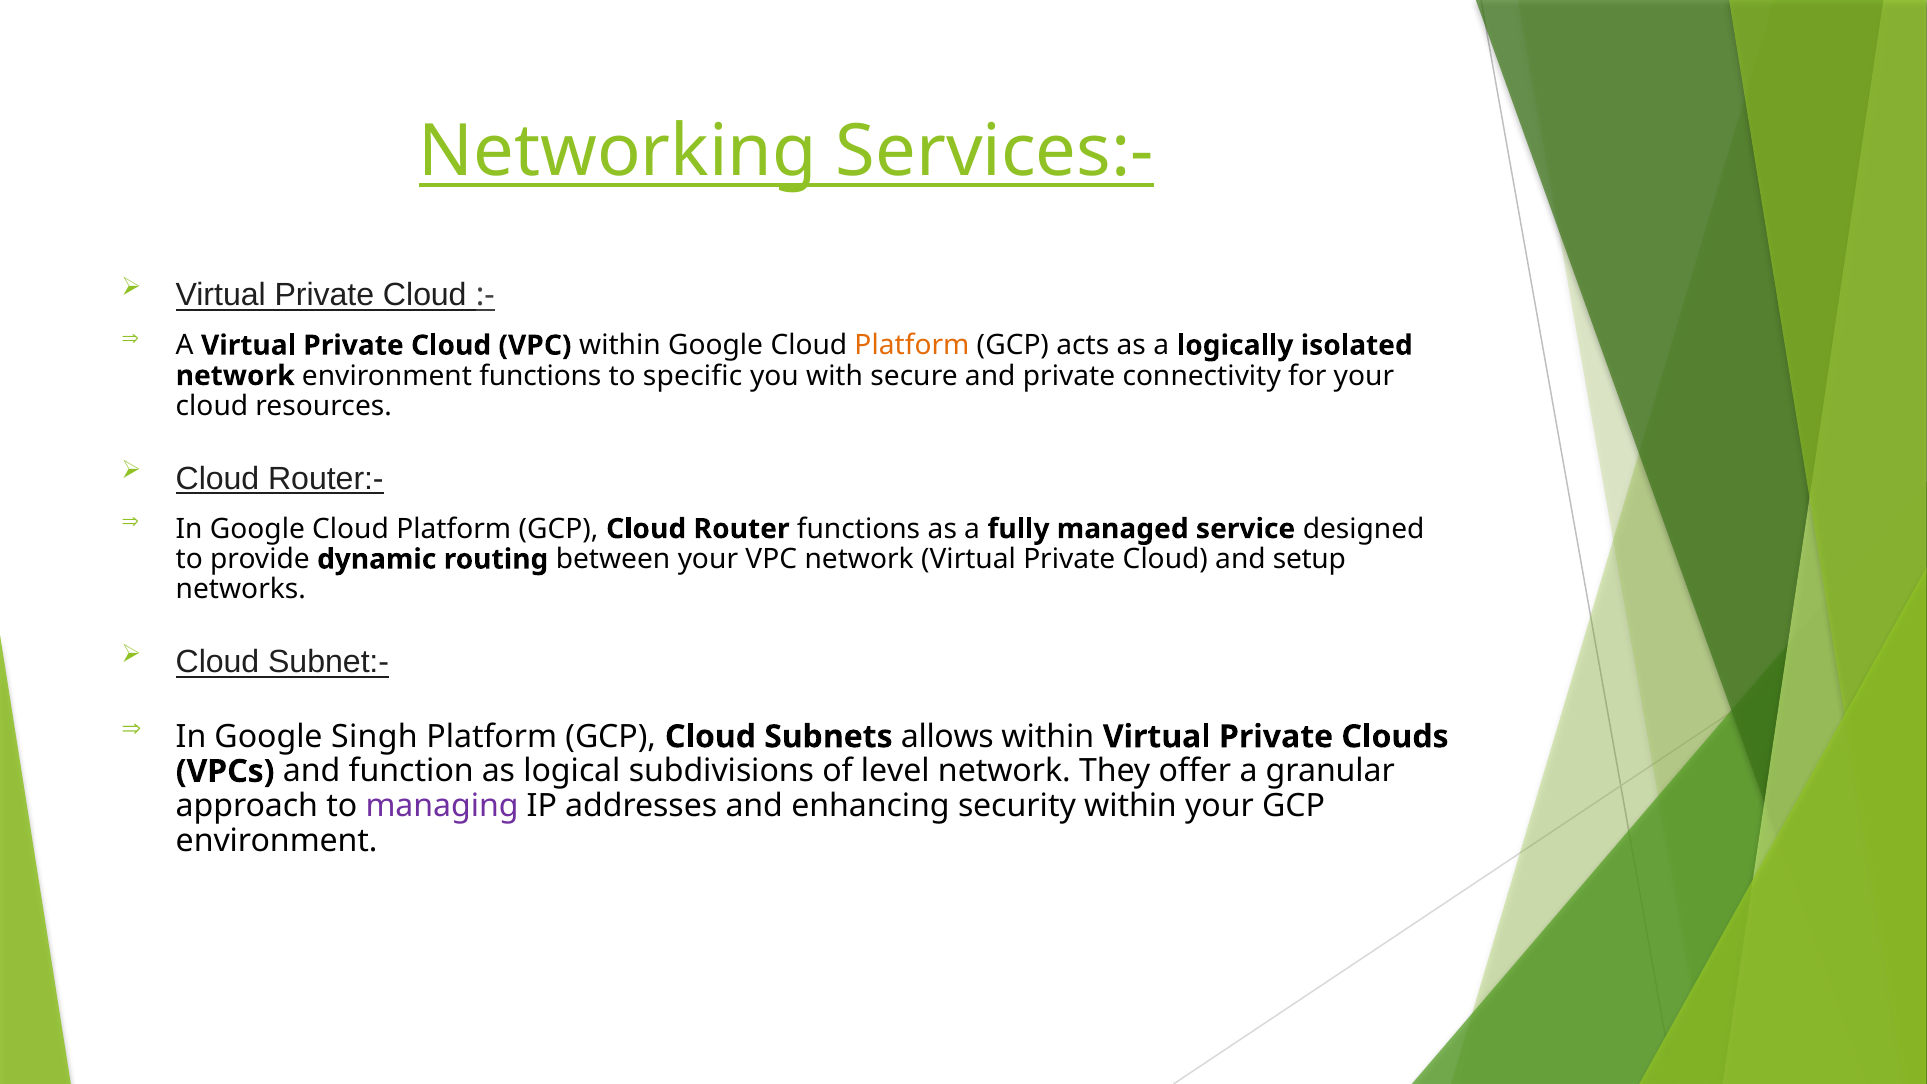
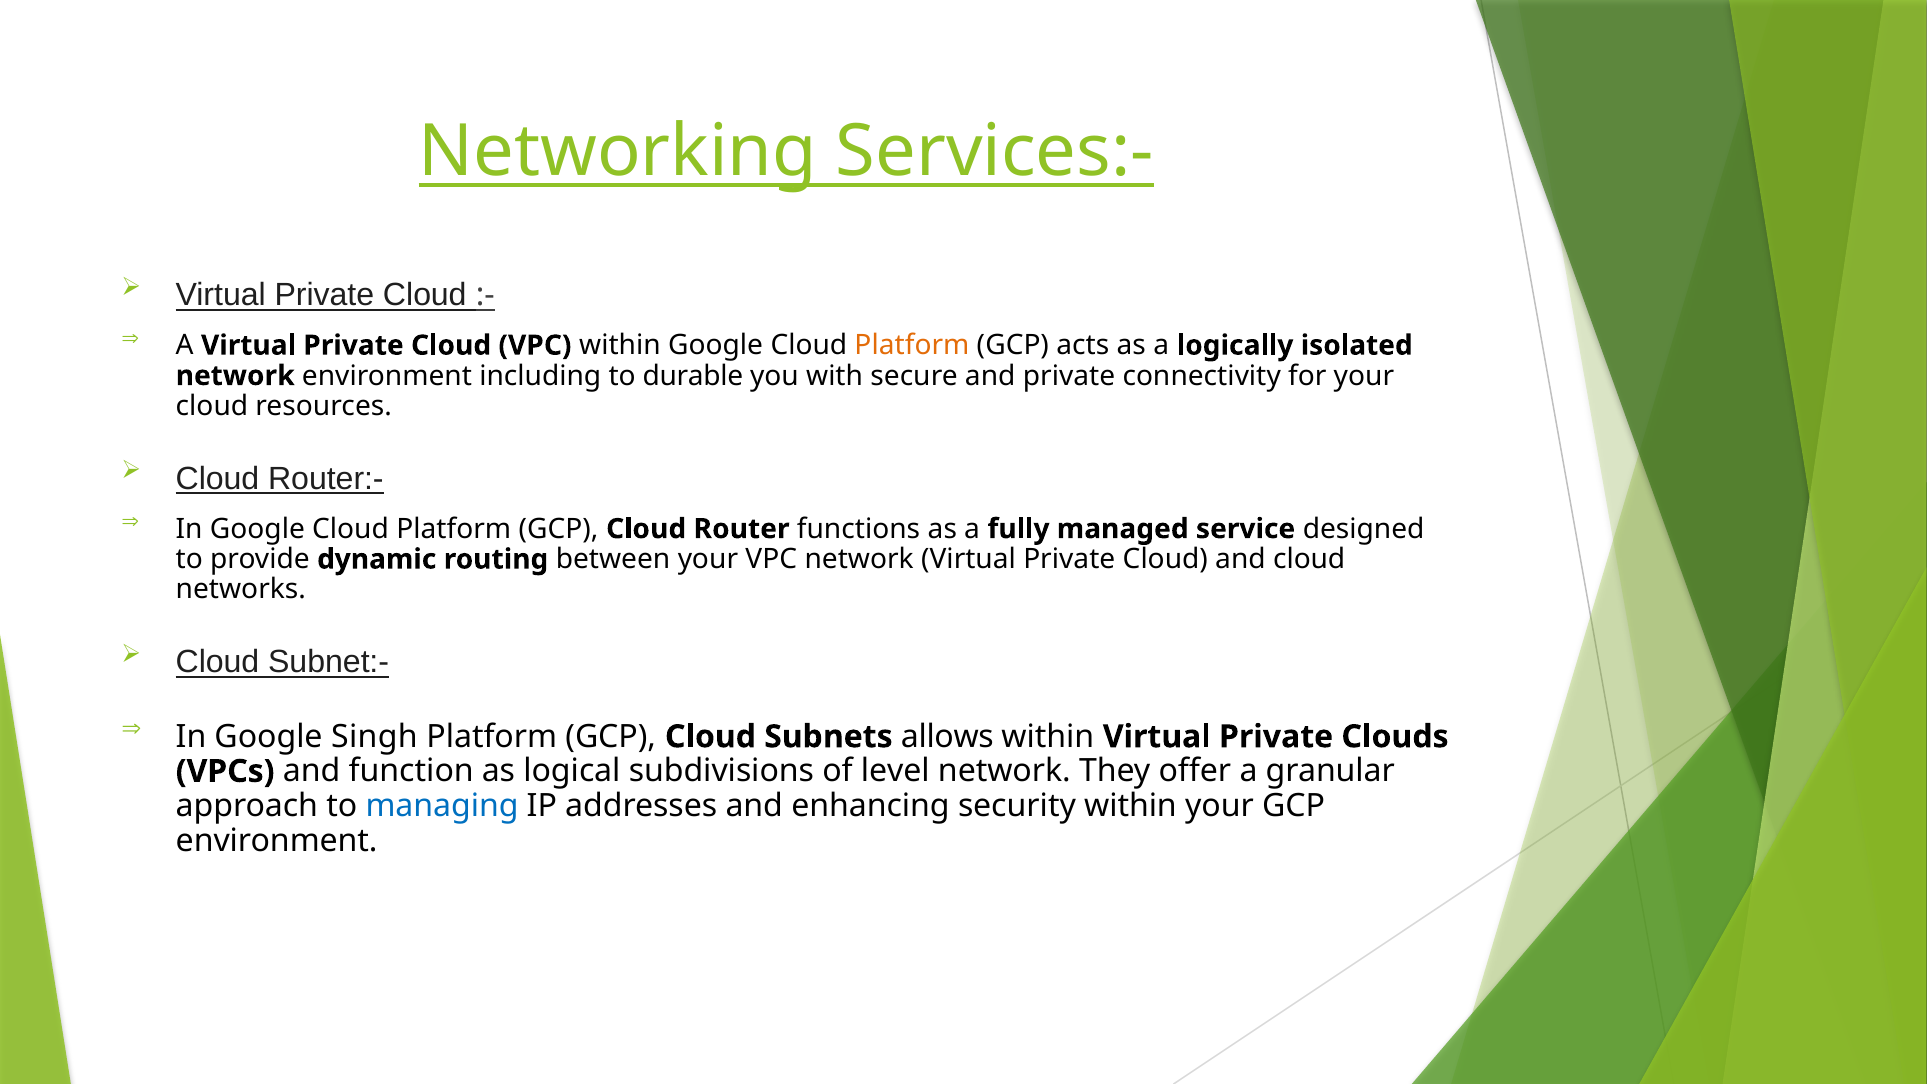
environment functions: functions -> including
specific: specific -> durable
and setup: setup -> cloud
managing colour: purple -> blue
